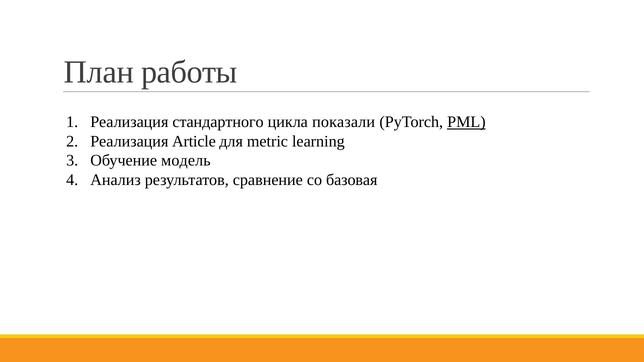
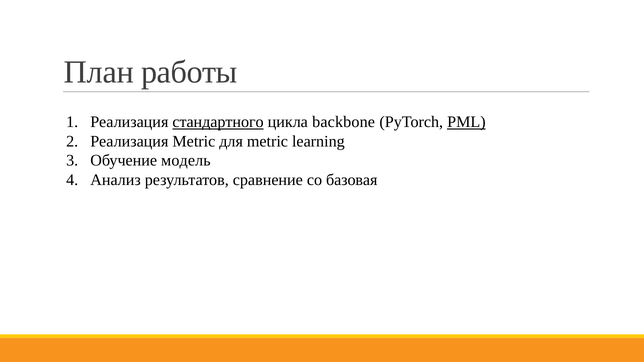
стандартного underline: none -> present
показали: показали -> backbone
Реализация Article: Article -> Metric
